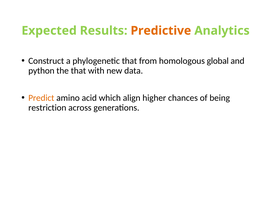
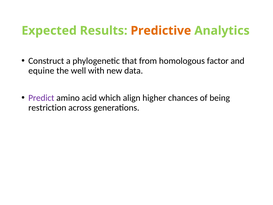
global: global -> factor
python: python -> equine
the that: that -> well
Predict colour: orange -> purple
